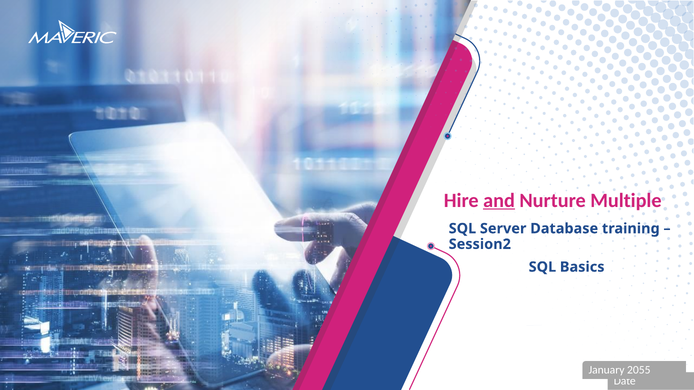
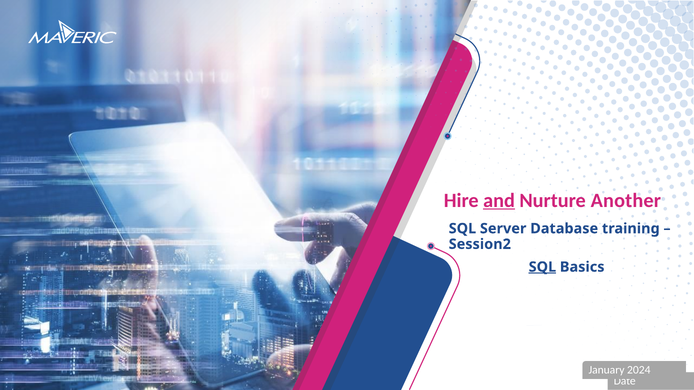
Multiple: Multiple -> Another
SQL at (542, 267) underline: none -> present
2055: 2055 -> 2024
